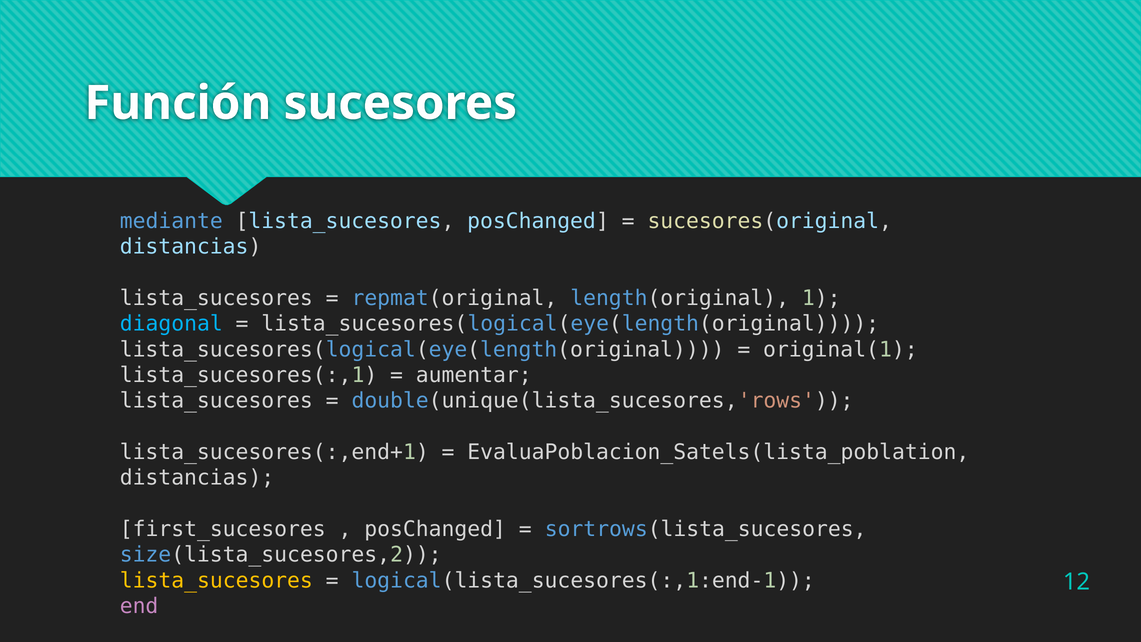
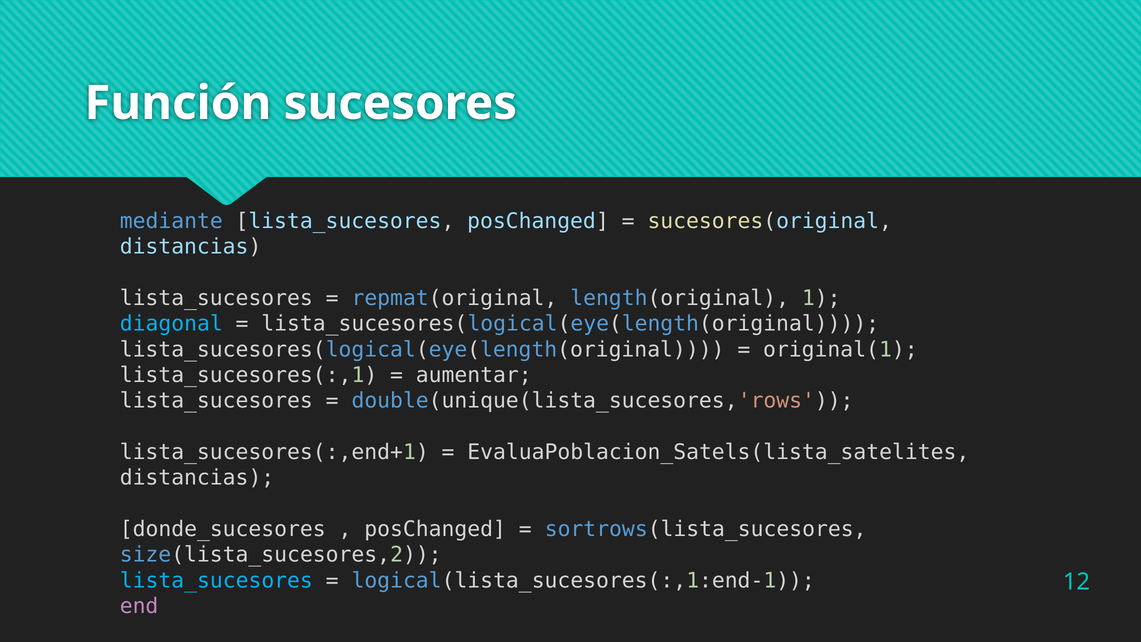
EvaluaPoblacion_Satels(lista_poblation: EvaluaPoblacion_Satels(lista_poblation -> EvaluaPoblacion_Satels(lista_satelites
first_sucesores: first_sucesores -> donde_sucesores
lista_sucesores at (216, 580) colour: yellow -> light blue
